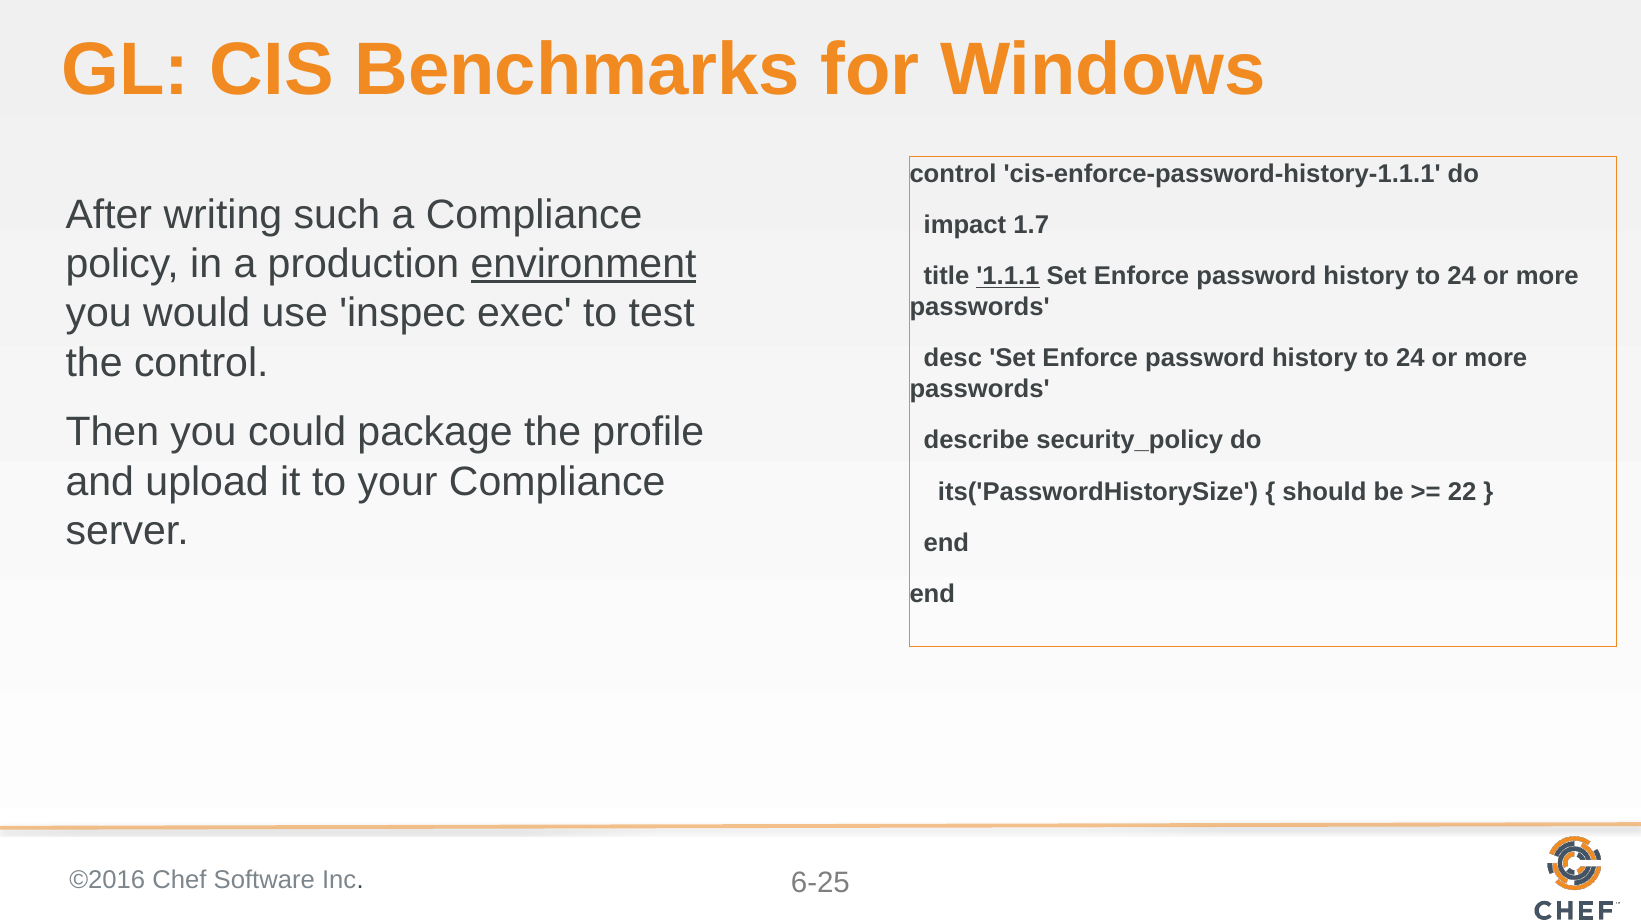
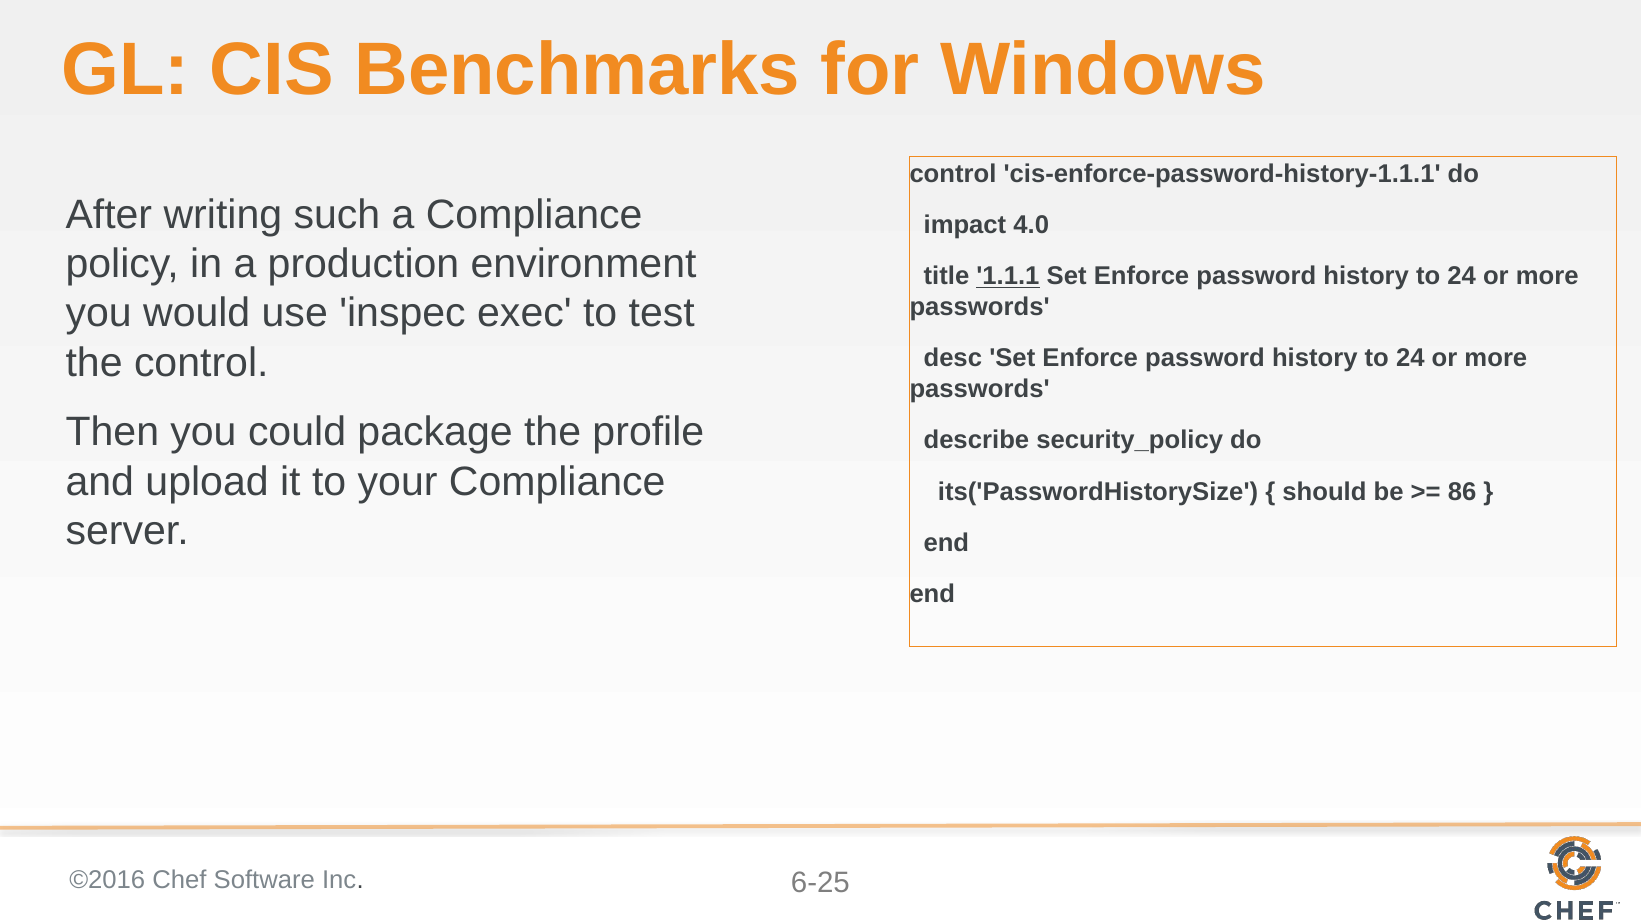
1.7: 1.7 -> 4.0
environment underline: present -> none
22: 22 -> 86
